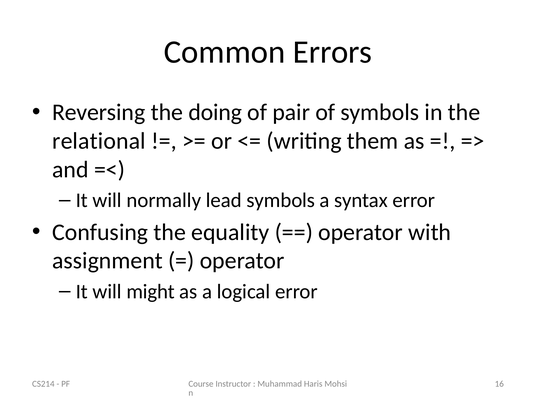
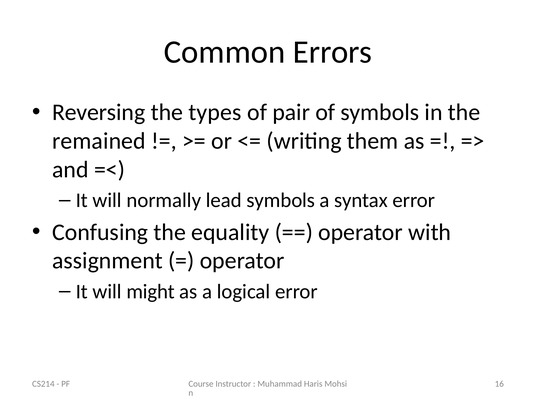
doing: doing -> types
relational: relational -> remained
